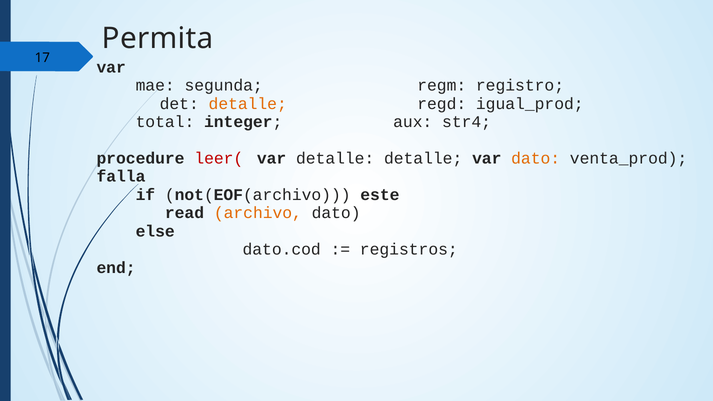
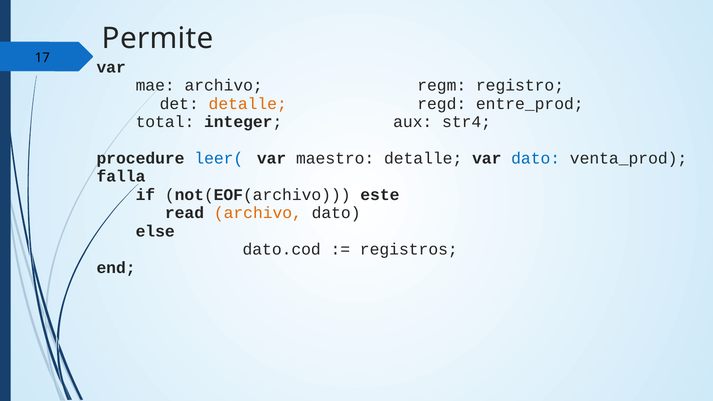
Permita: Permita -> Permite
mae segunda: segunda -> archivo
igual_prod: igual_prod -> entre_prod
leer( colour: red -> blue
var detalle: detalle -> maestro
dato at (536, 158) colour: orange -> blue
